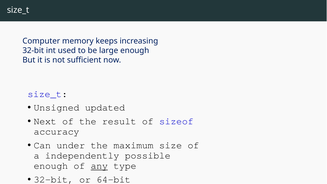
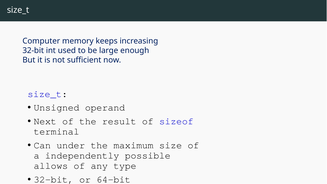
updated: updated -> operand
accuracy: accuracy -> terminal
enough at (51, 166): enough -> allows
any underline: present -> none
